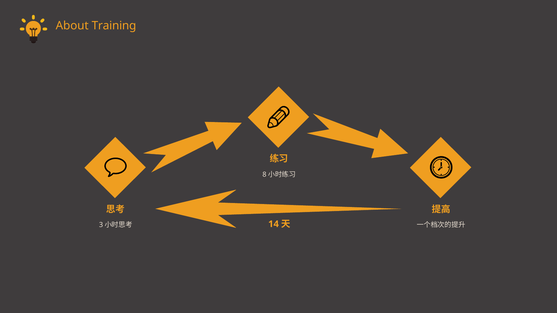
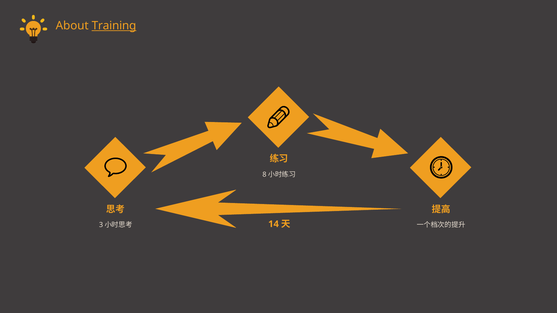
Training underline: none -> present
